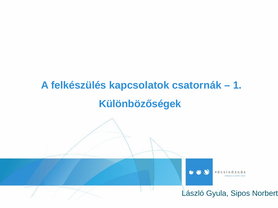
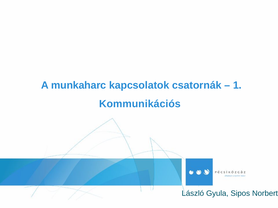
felkészülés: felkészülés -> munkaharc
Különbözőségek: Különbözőségek -> Kommunikációs
